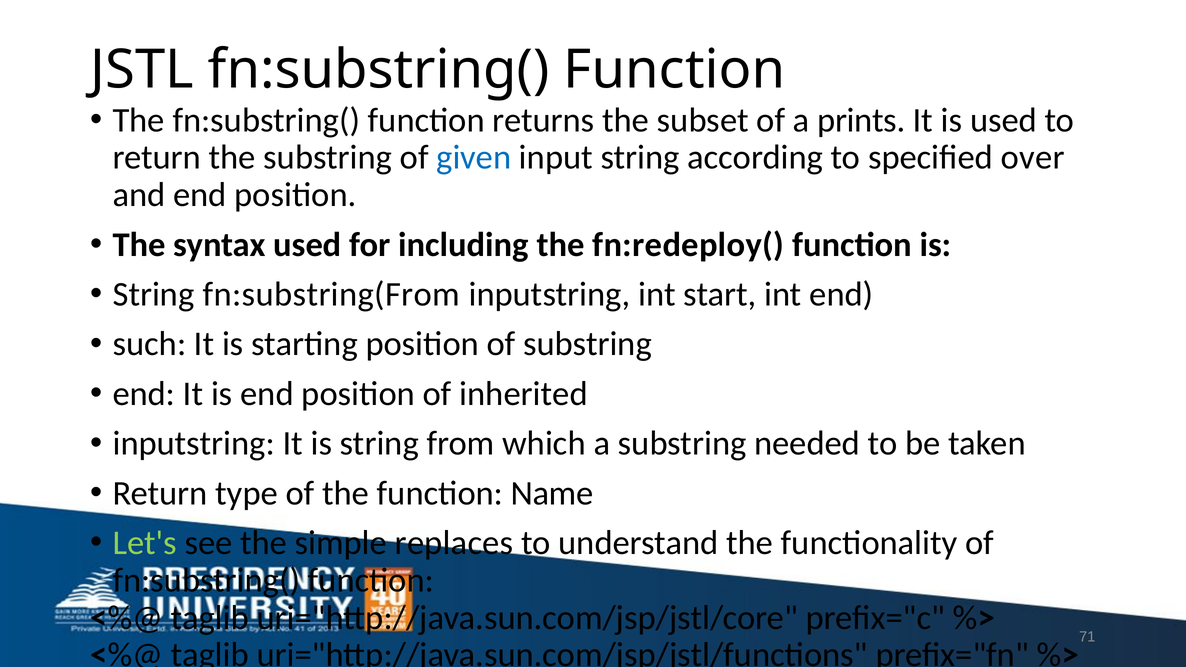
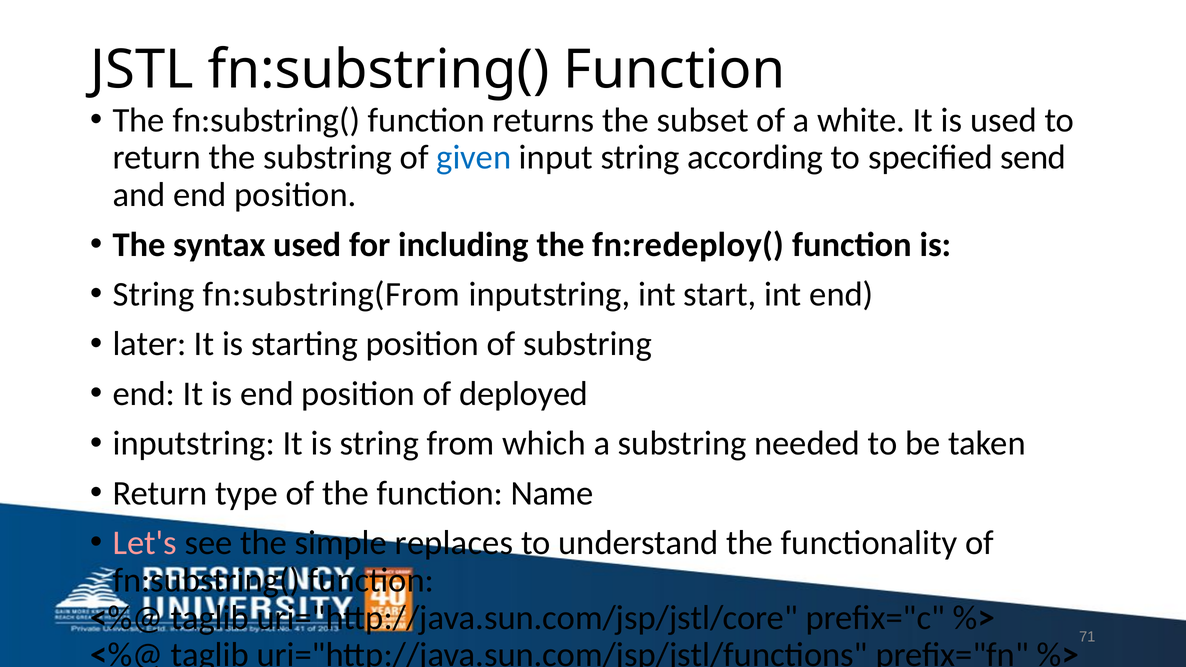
prints: prints -> white
over: over -> send
such: such -> later
inherited: inherited -> deployed
Let's colour: light green -> pink
